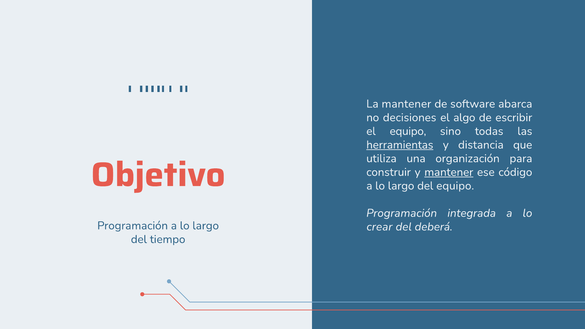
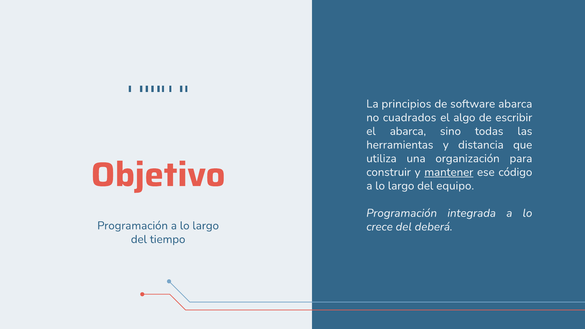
La mantener: mantener -> principios
decisiones: decisiones -> cuadrados
el equipo: equipo -> abarca
herramientas underline: present -> none
crear: crear -> crece
